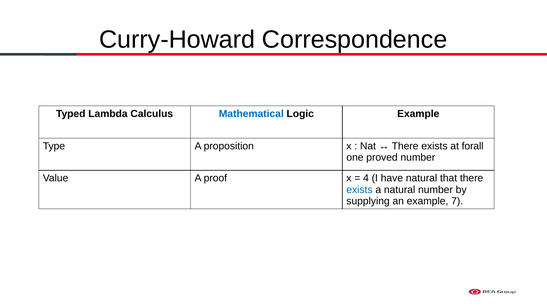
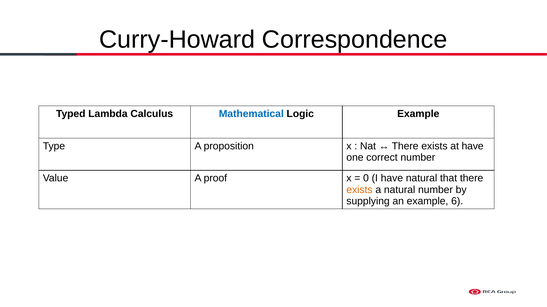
at forall: forall -> have
proved: proved -> correct
4: 4 -> 0
exists at (360, 190) colour: blue -> orange
7: 7 -> 6
